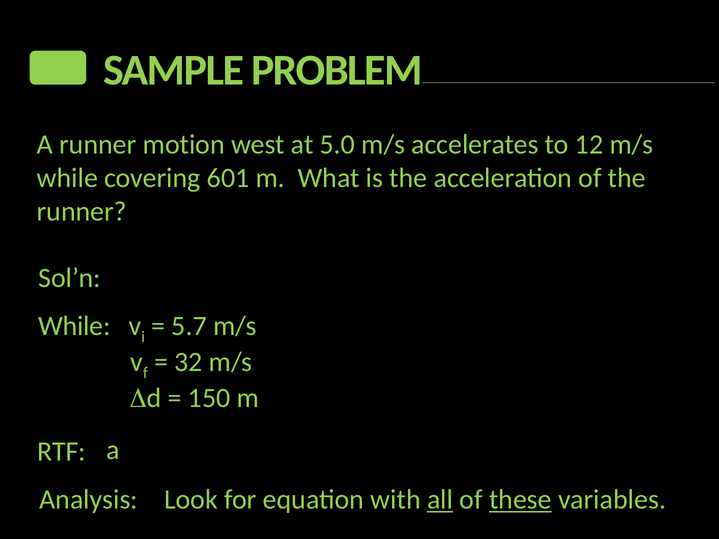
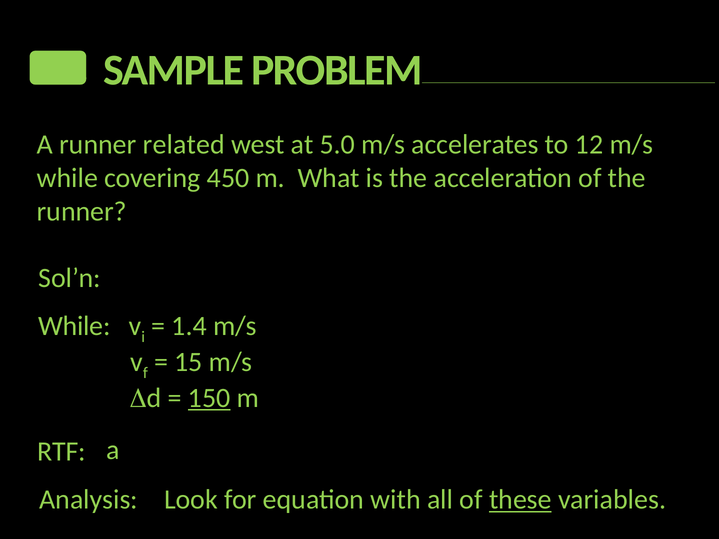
motion: motion -> related
601: 601 -> 450
5.7: 5.7 -> 1.4
32: 32 -> 15
150 underline: none -> present
all underline: present -> none
